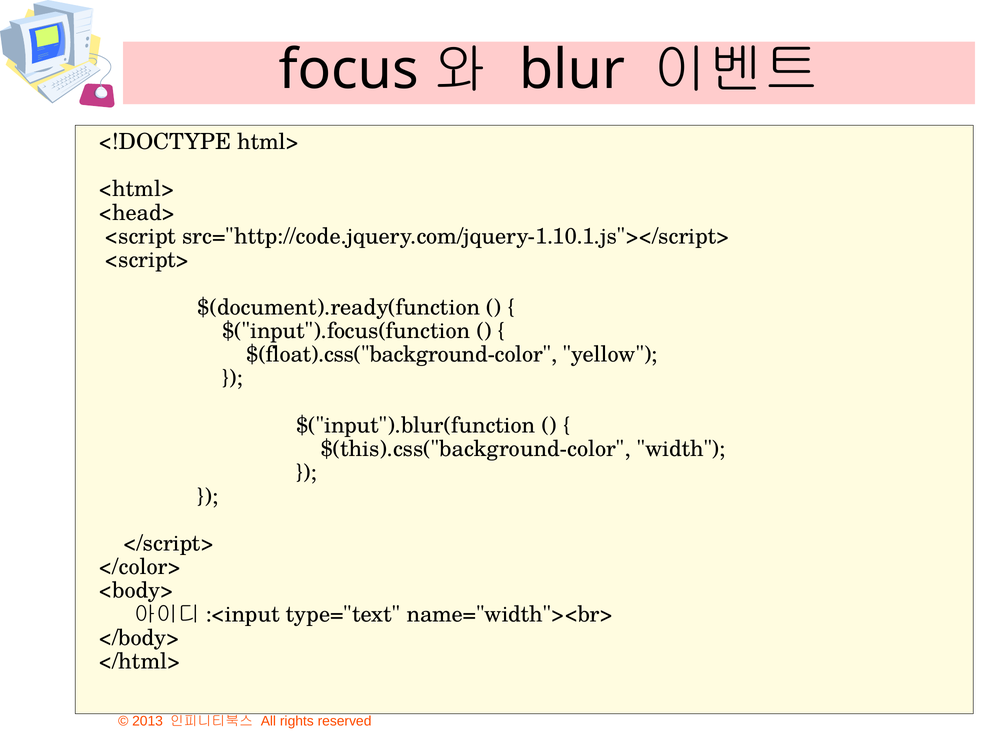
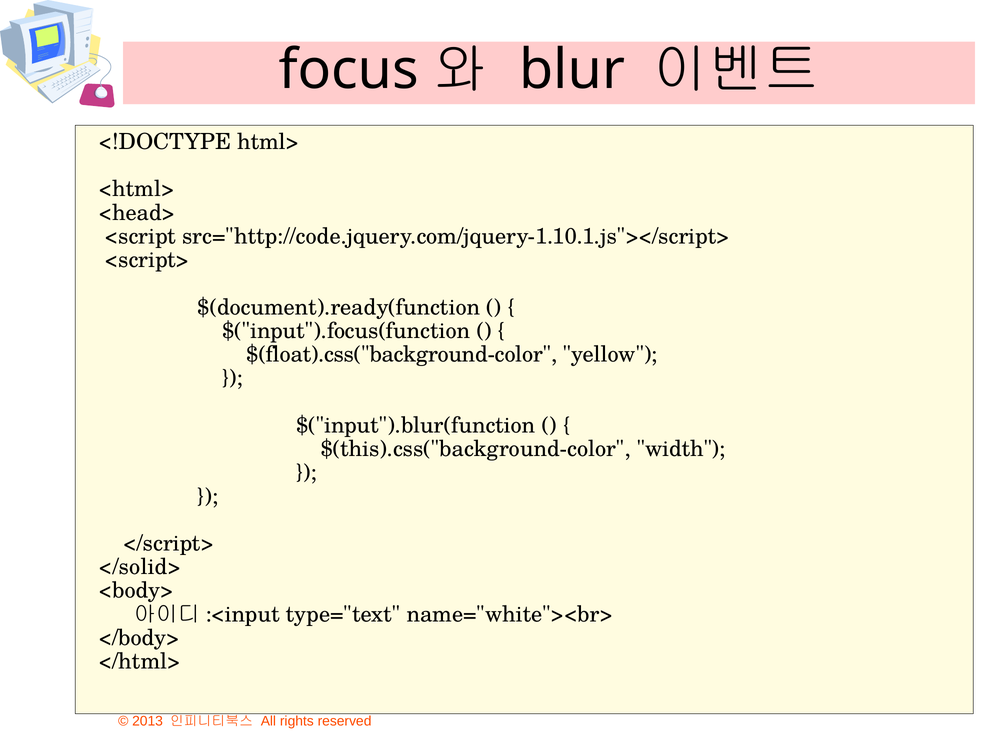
</color>: </color> -> </solid>
name="width"><br>: name="width"><br> -> name="white"><br>
